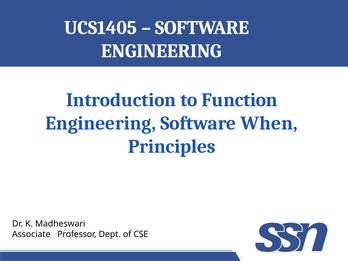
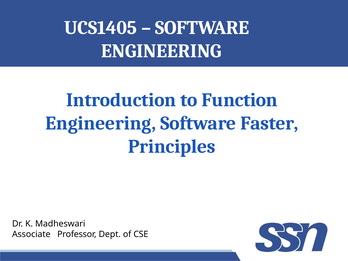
When: When -> Faster
